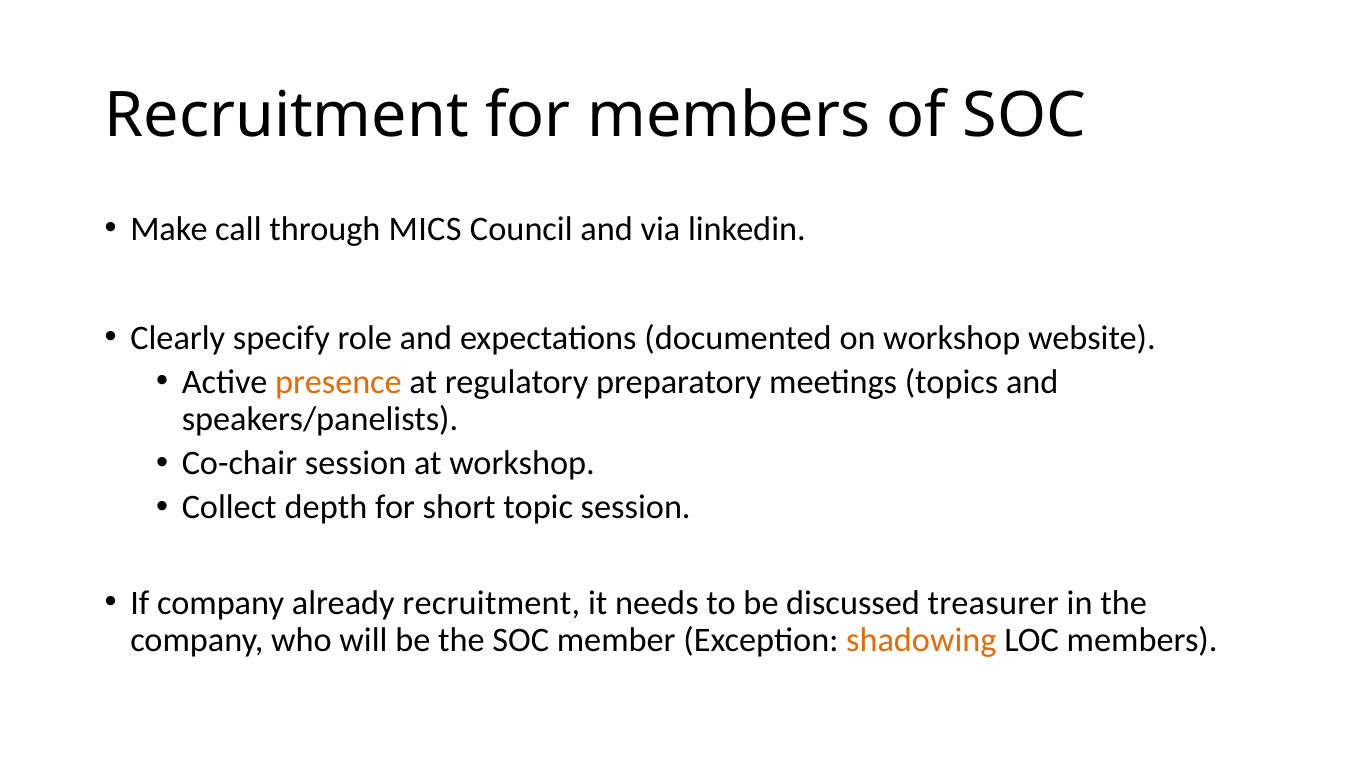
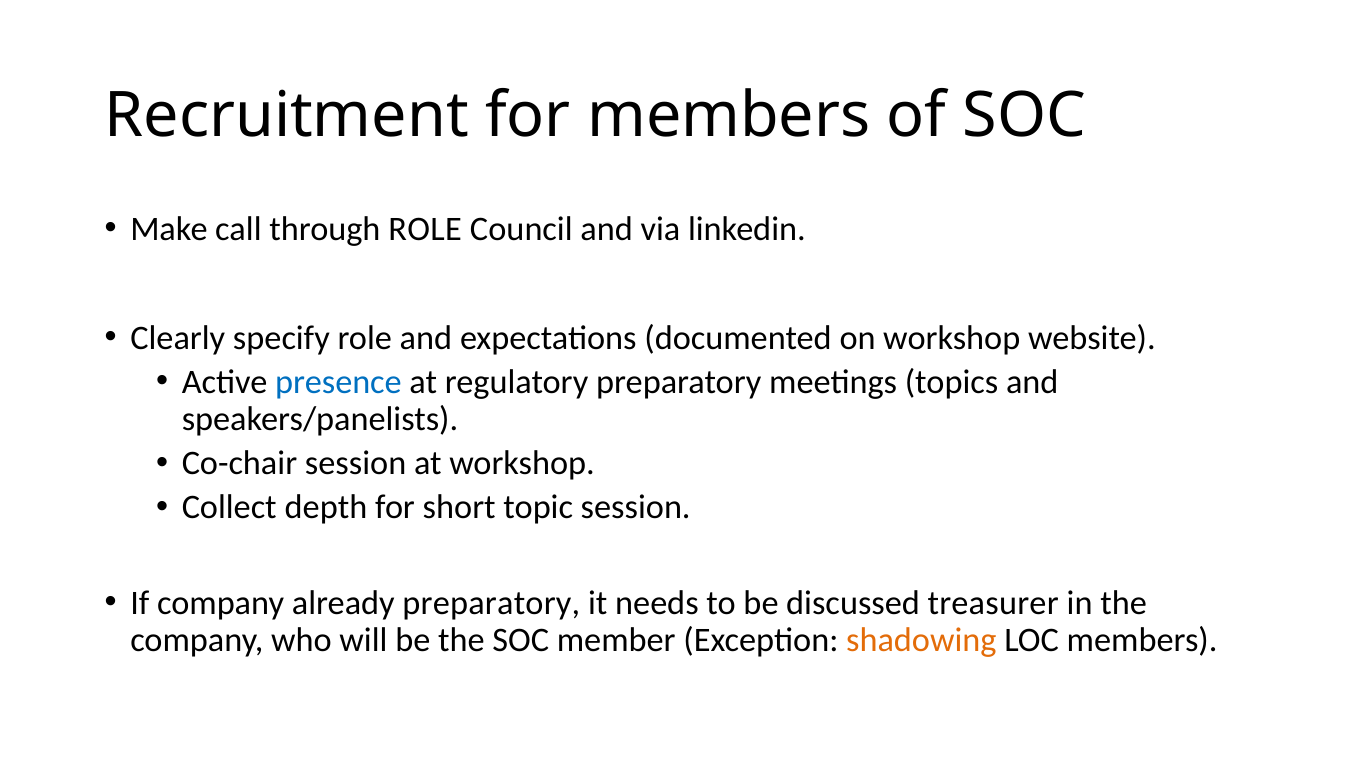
through MICS: MICS -> ROLE
presence colour: orange -> blue
already recruitment: recruitment -> preparatory
